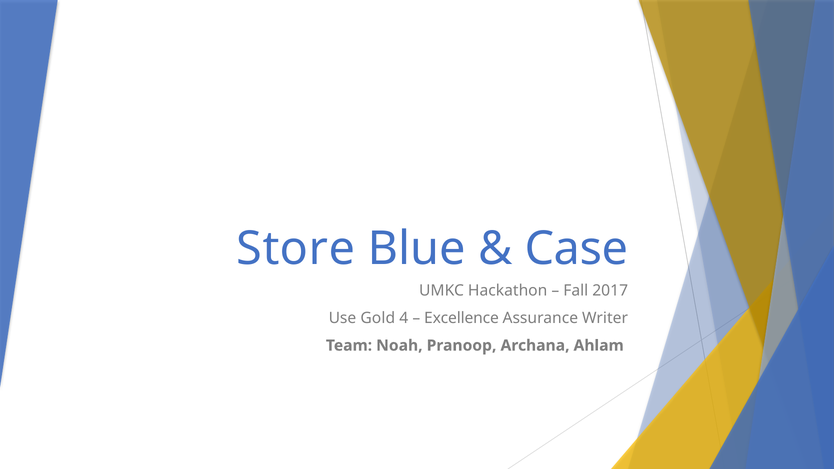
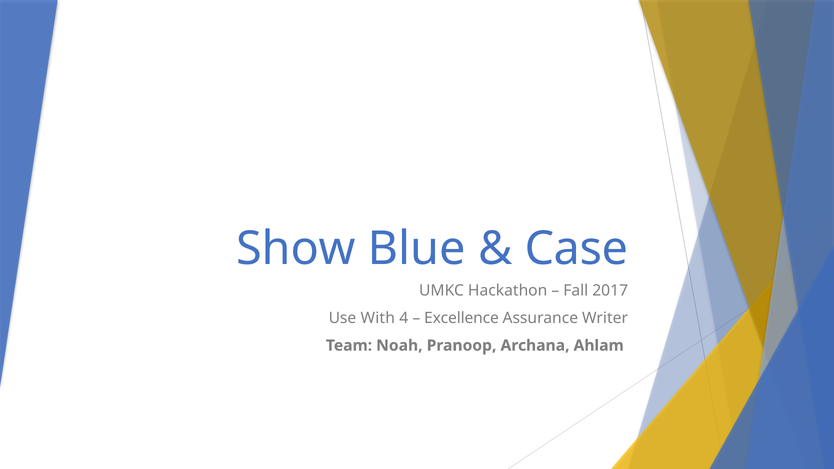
Store: Store -> Show
Gold: Gold -> With
